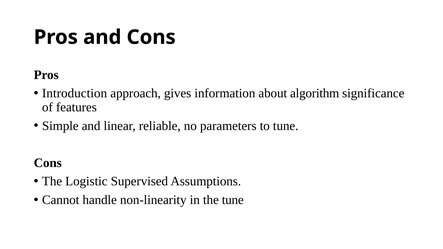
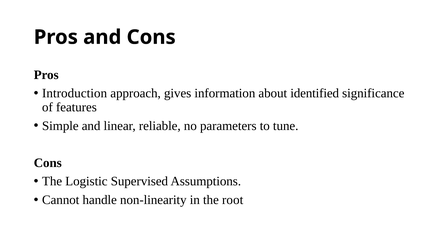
algorithm: algorithm -> identified
the tune: tune -> root
